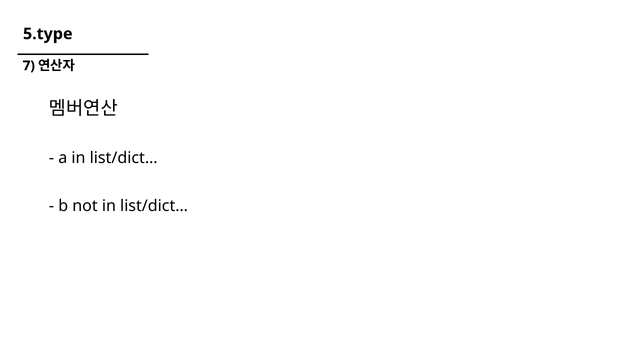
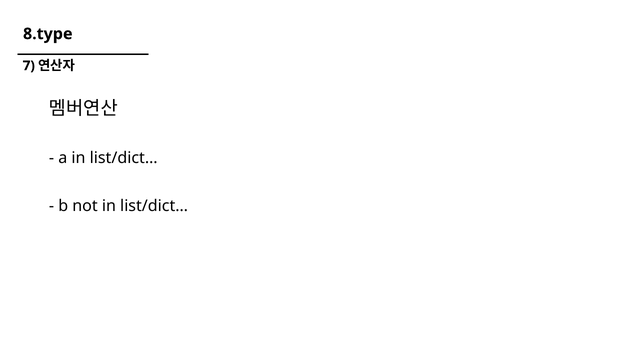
5.type: 5.type -> 8.type
